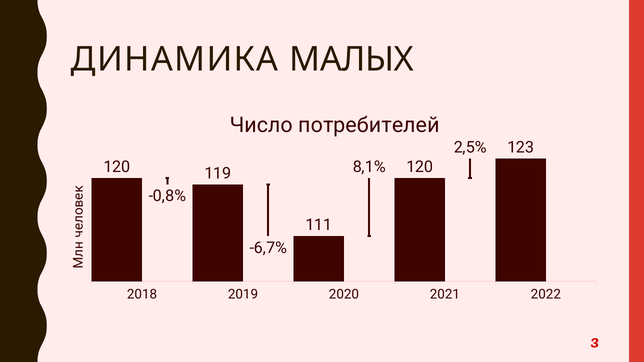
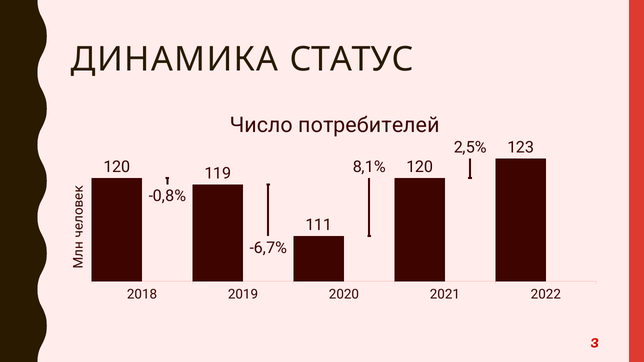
МАЛЫХ: МАЛЫХ -> СТАТУС
